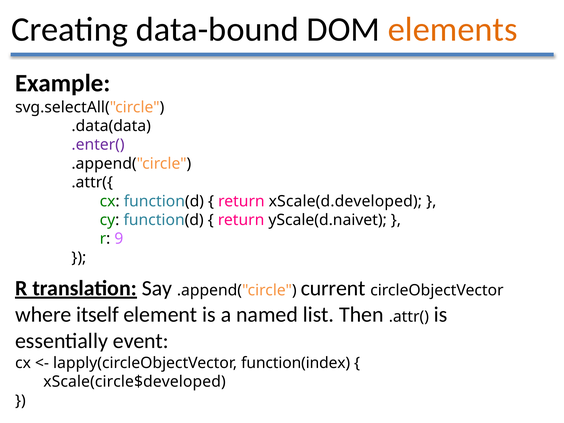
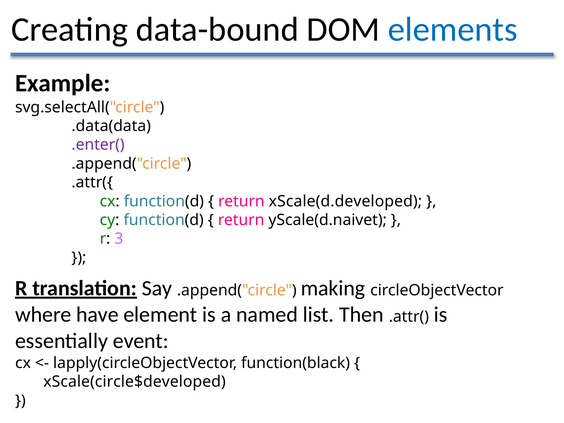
elements colour: orange -> blue
9: 9 -> 3
current: current -> making
itself: itself -> have
function(index: function(index -> function(black
